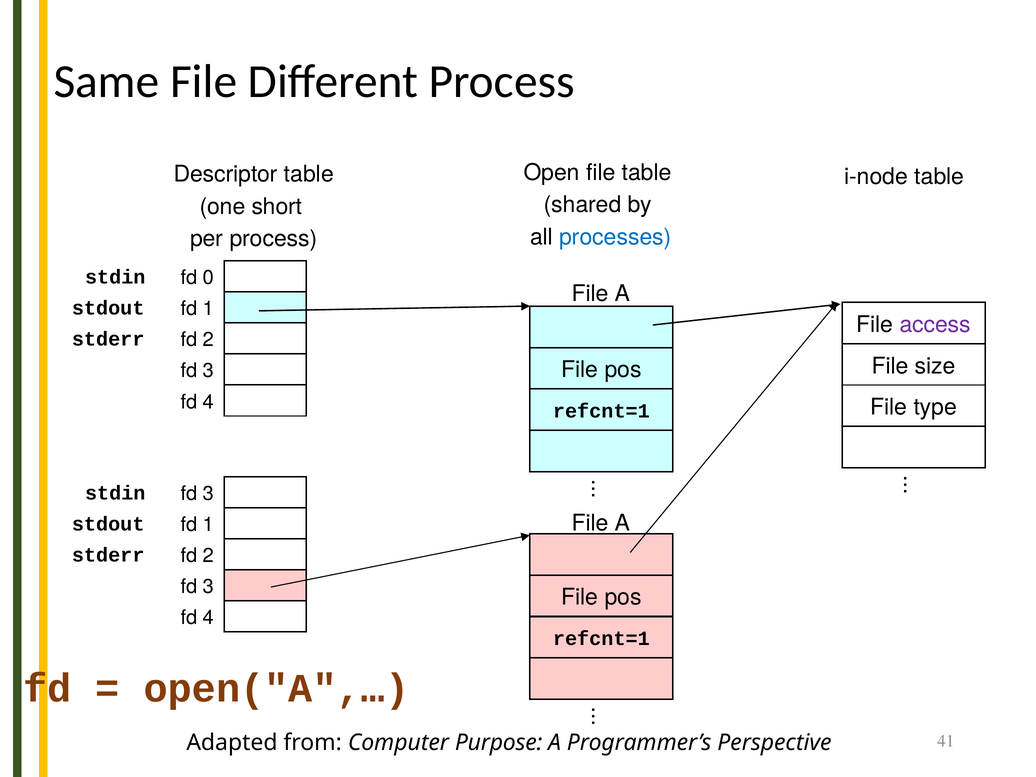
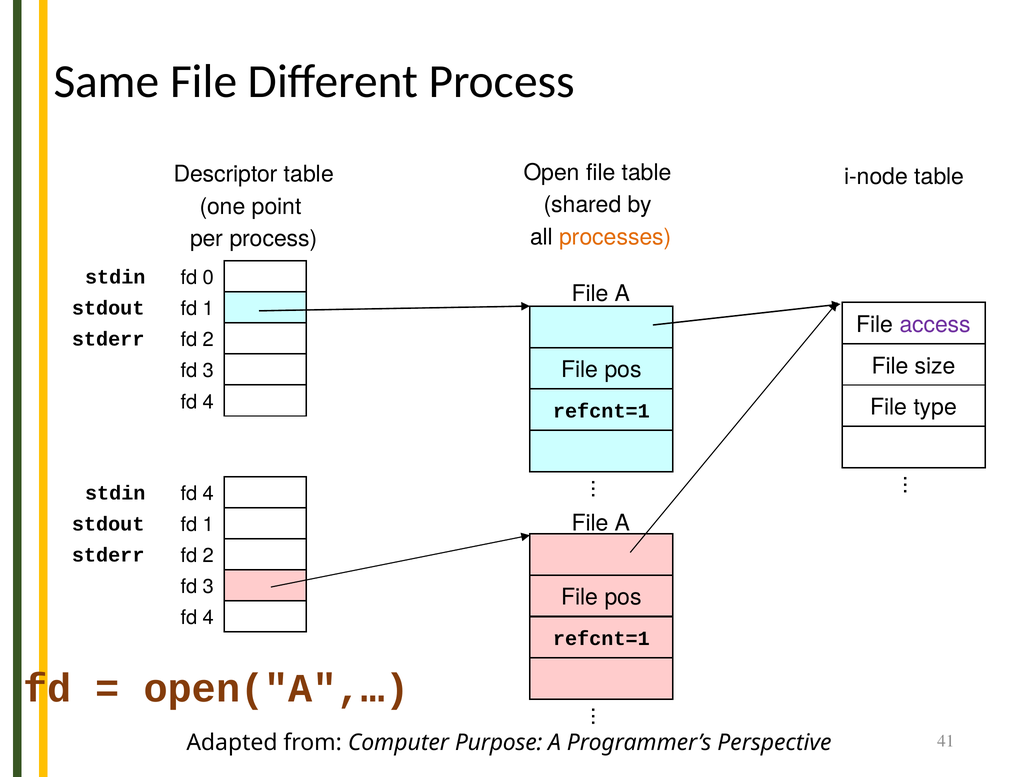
short: short -> point
processes colour: blue -> orange
3 at (209, 494): 3 -> 4
